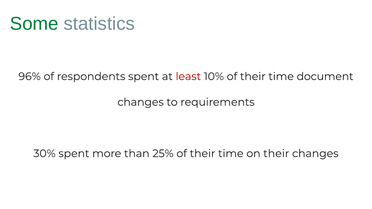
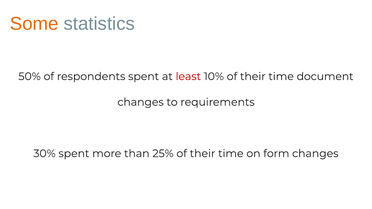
Some colour: green -> orange
96%: 96% -> 50%
on their: their -> form
